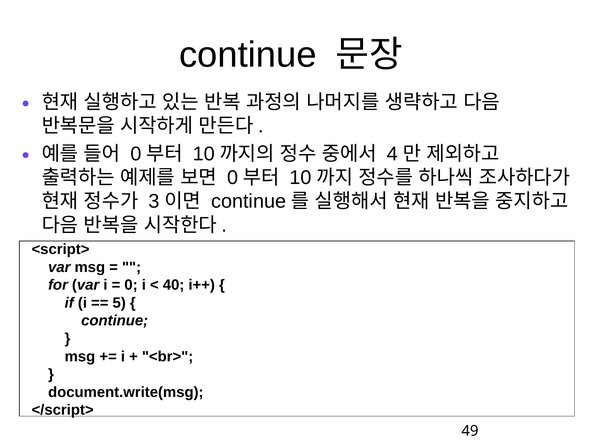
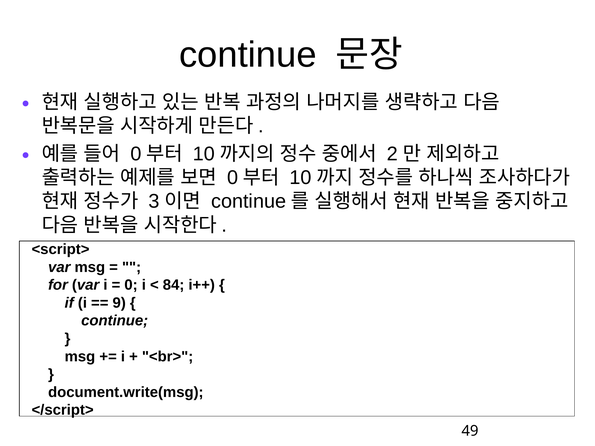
4: 4 -> 2
40: 40 -> 84
5: 5 -> 9
